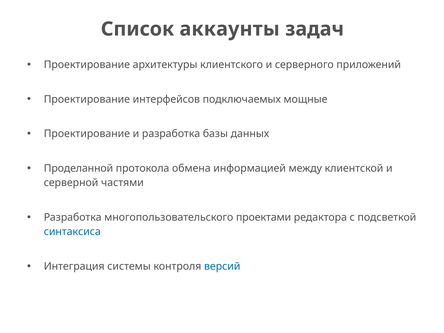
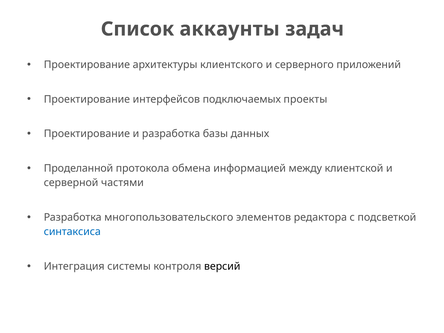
мощные: мощные -> проекты
проектами: проектами -> элементов
версий colour: blue -> black
